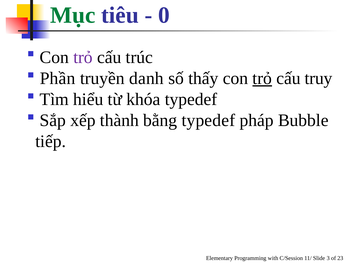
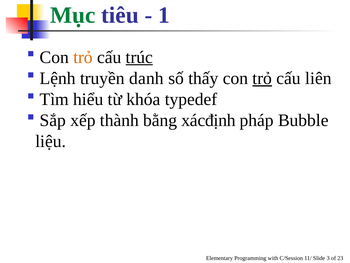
0: 0 -> 1
trỏ at (83, 57) colour: purple -> orange
trúc underline: none -> present
Phần: Phần -> Lệnh
truy: truy -> liên
bằng typedef: typedef -> xácđịnh
tiếp: tiếp -> liệu
